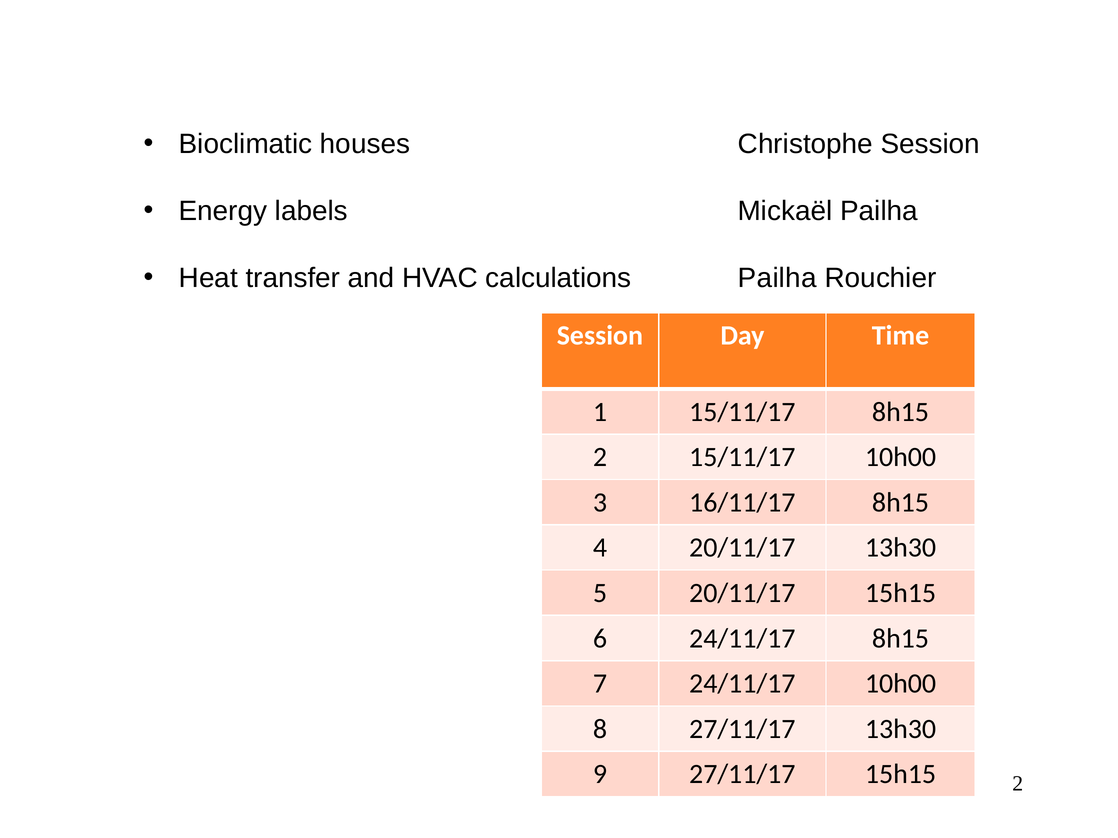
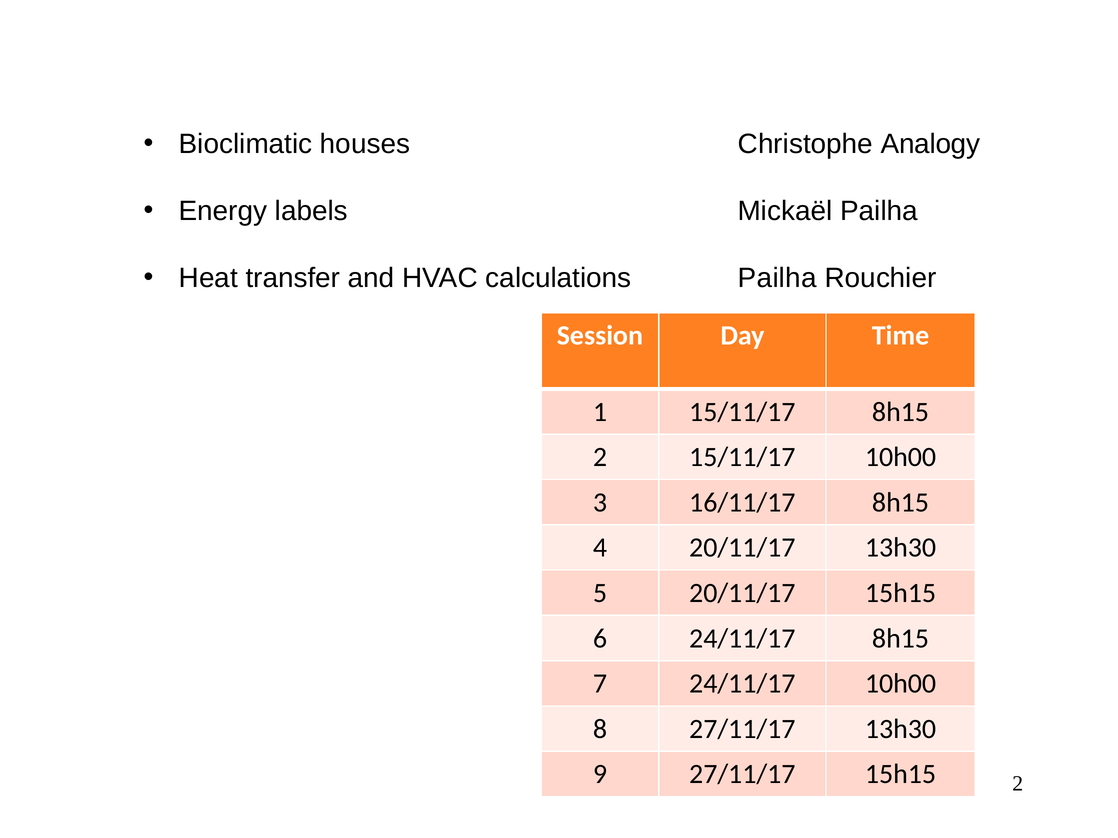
Christophe Session: Session -> Analogy
